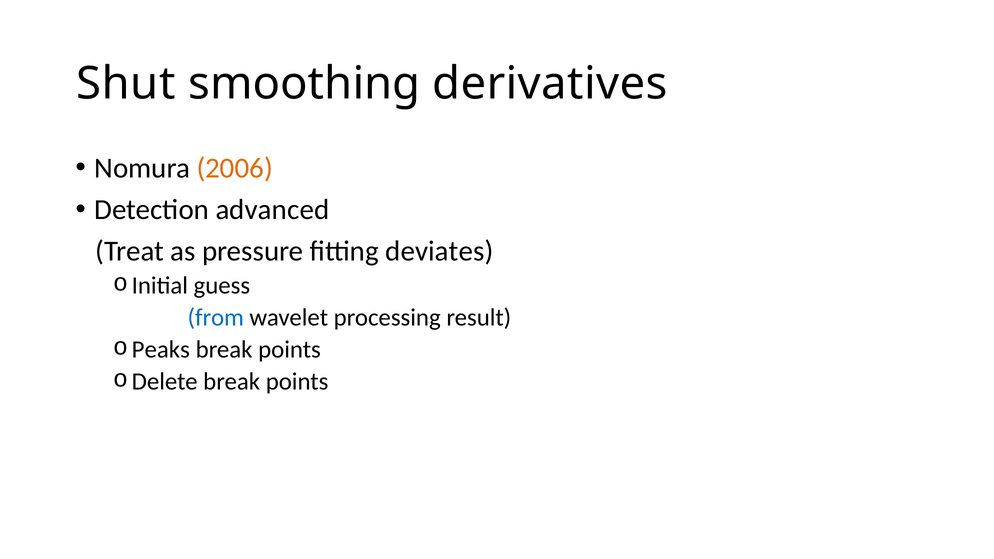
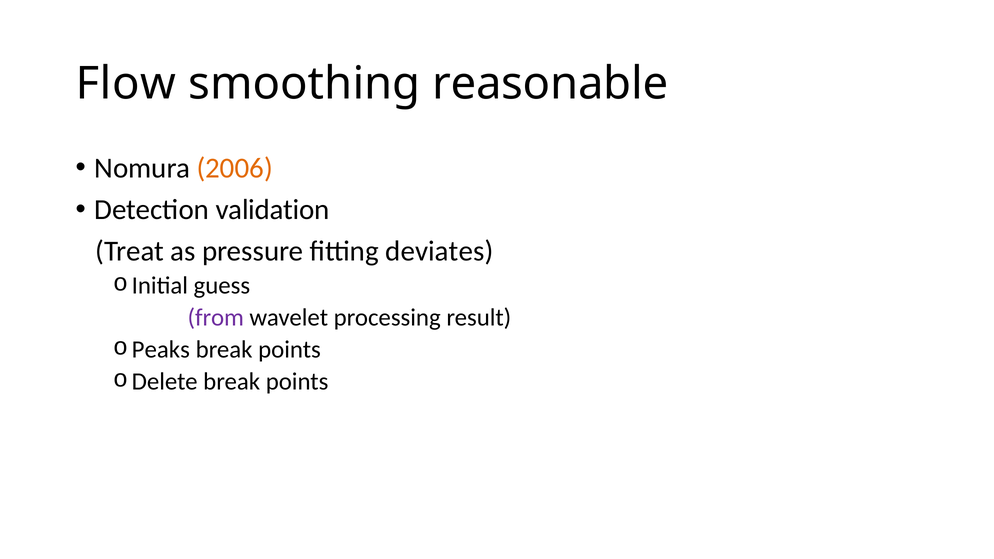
Shut: Shut -> Flow
derivatives: derivatives -> reasonable
advanced: advanced -> validation
from colour: blue -> purple
